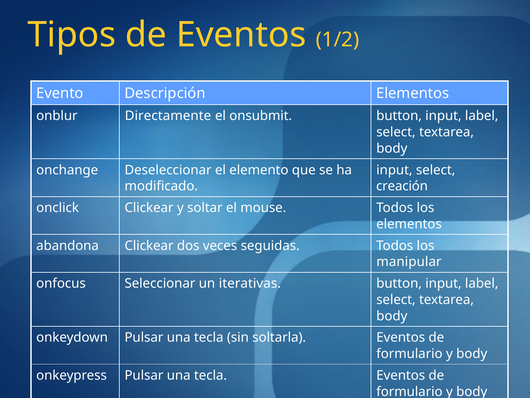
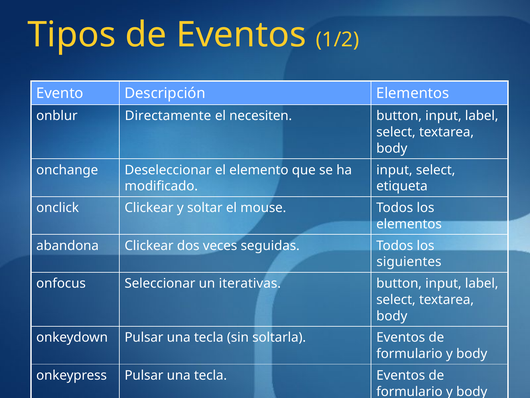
onsubmit: onsubmit -> necesiten
creación: creación -> etiqueta
manipular: manipular -> siguientes
